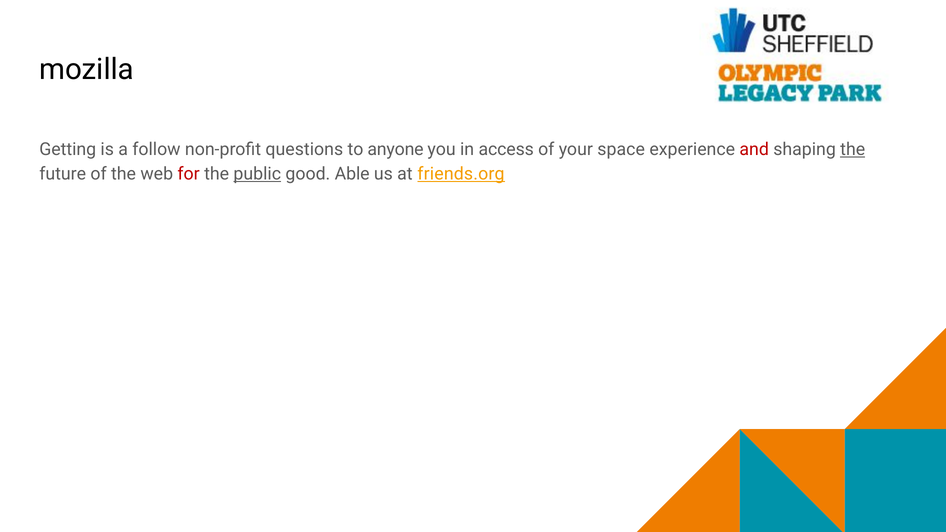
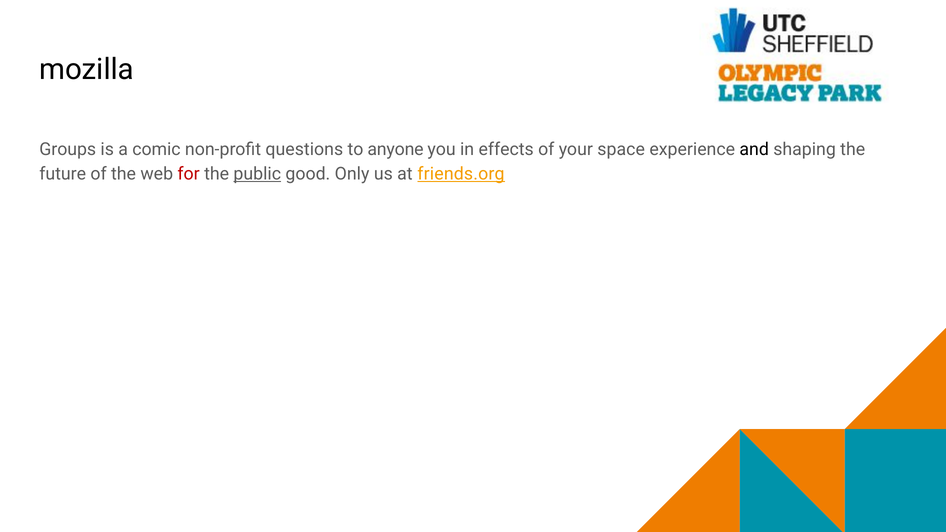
Getting: Getting -> Groups
follow: follow -> comic
access: access -> effects
and colour: red -> black
the at (853, 149) underline: present -> none
Able: Able -> Only
